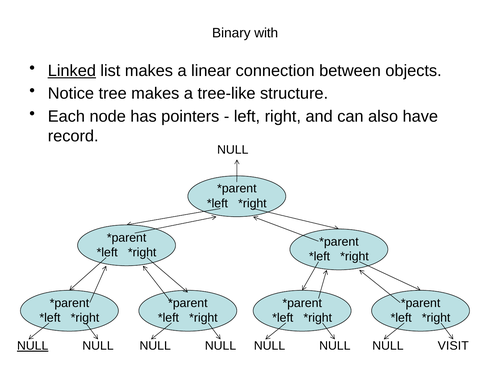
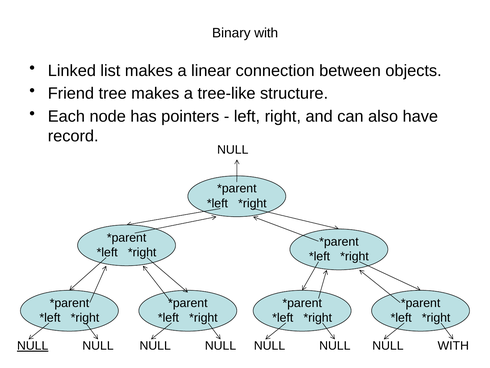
Linked underline: present -> none
Notice: Notice -> Friend
NULL VISIT: VISIT -> WITH
